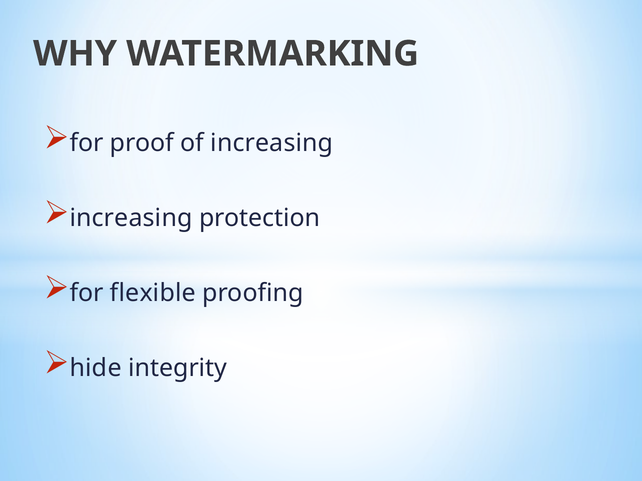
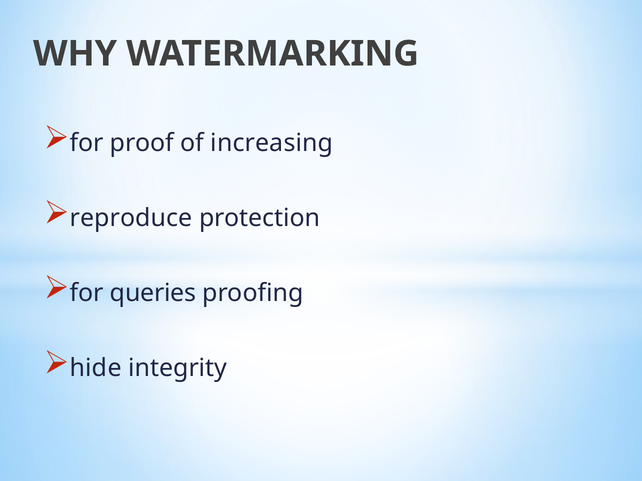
increasing at (131, 218): increasing -> reproduce
flexible: flexible -> queries
